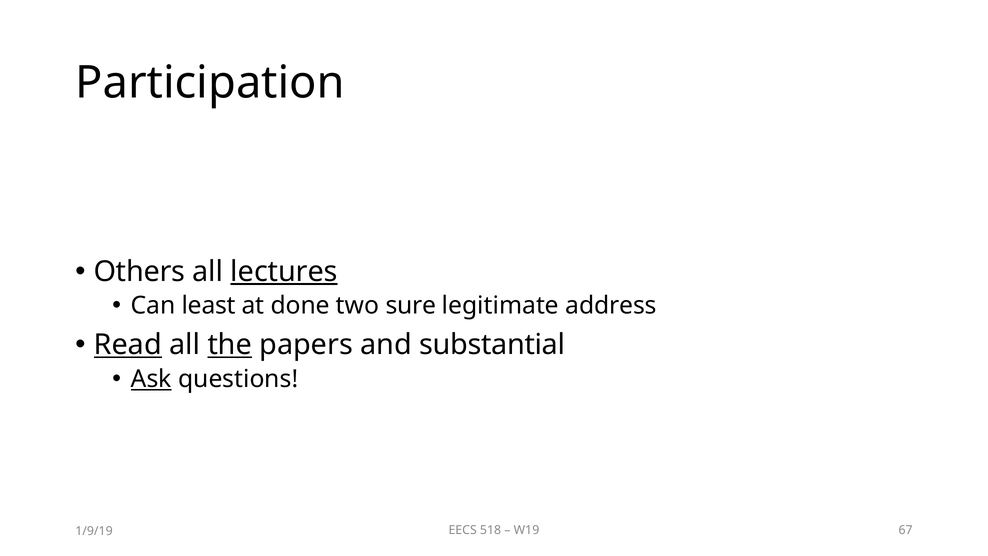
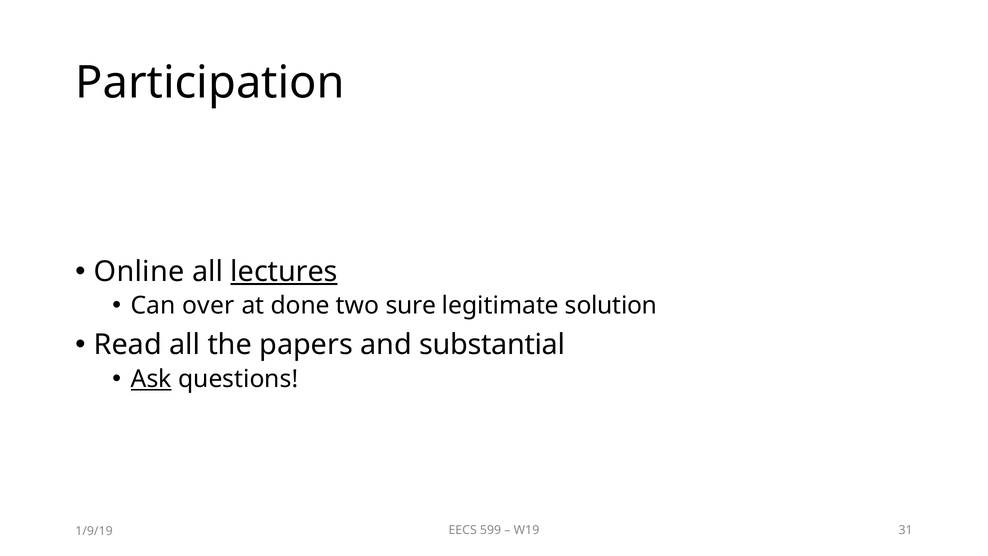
Others: Others -> Online
least: least -> over
address: address -> solution
Read underline: present -> none
the underline: present -> none
518: 518 -> 599
67: 67 -> 31
